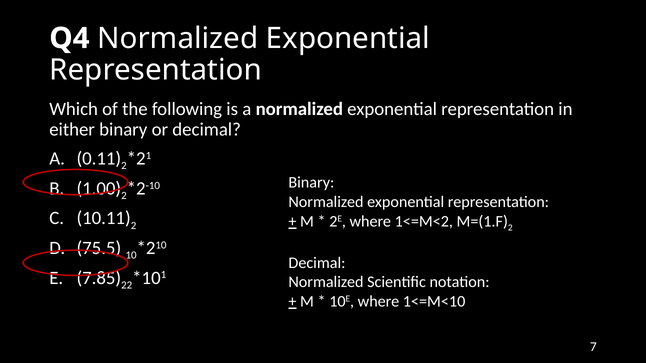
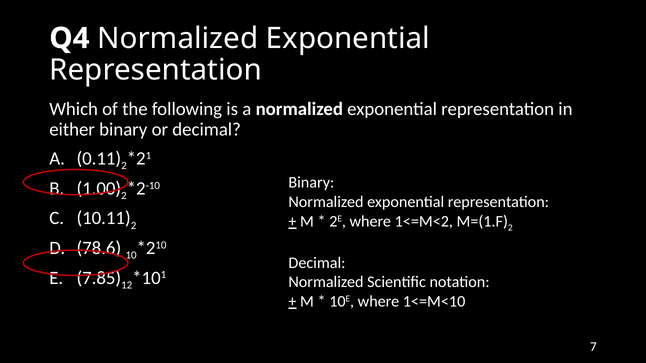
75.5: 75.5 -> 78.6
22: 22 -> 12
